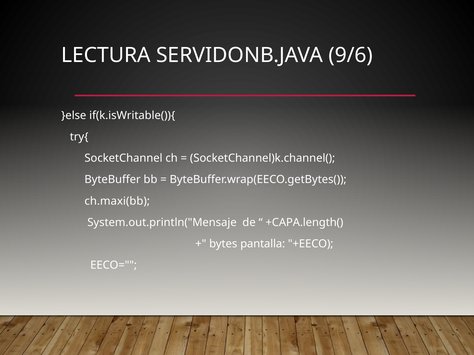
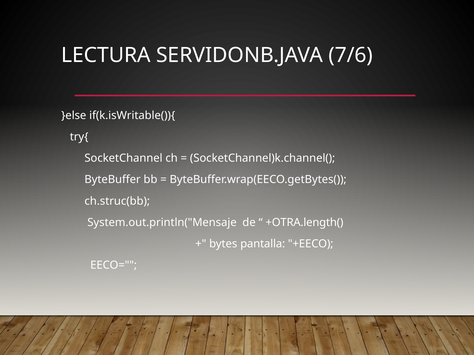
9/6: 9/6 -> 7/6
ch.maxi(bb: ch.maxi(bb -> ch.struc(bb
+CAPA.length(: +CAPA.length( -> +OTRA.length(
